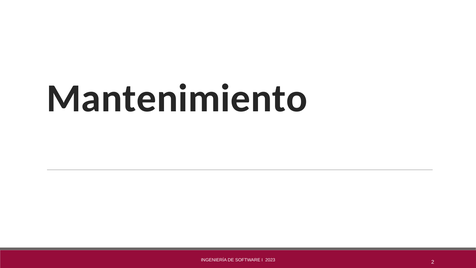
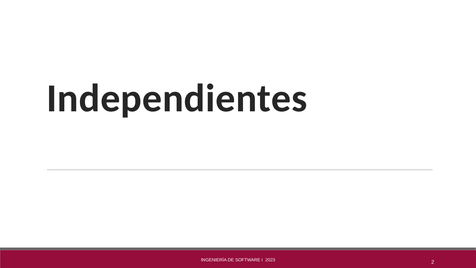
Mantenimiento: Mantenimiento -> Independientes
